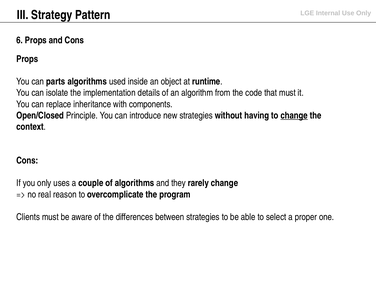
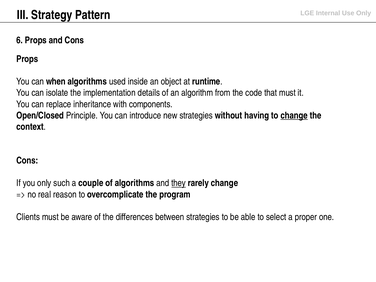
parts: parts -> when
uses: uses -> such
they underline: none -> present
